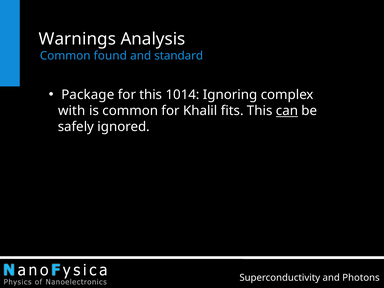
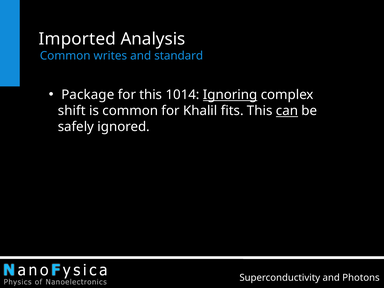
Warnings: Warnings -> Imported
found: found -> writes
Ignoring underline: none -> present
with: with -> shift
